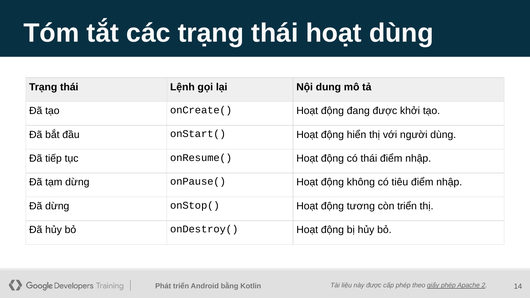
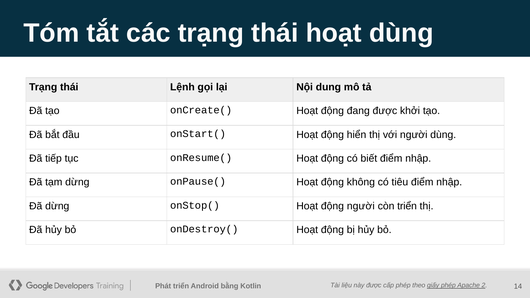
có thái: thái -> biết
động tương: tương -> người
